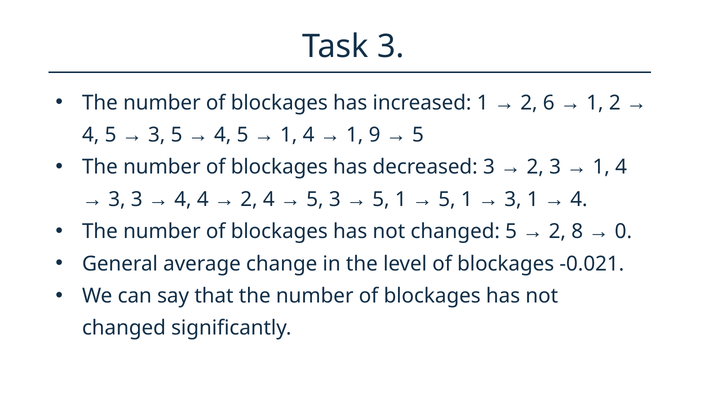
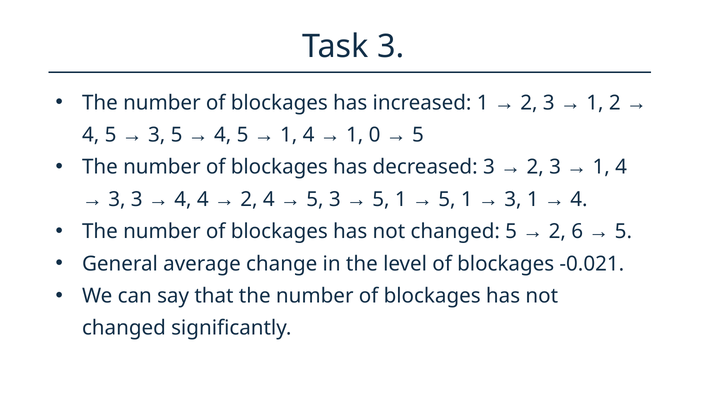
6 at (549, 103): 6 -> 3
9: 9 -> 0
8: 8 -> 6
0 at (623, 231): 0 -> 5
